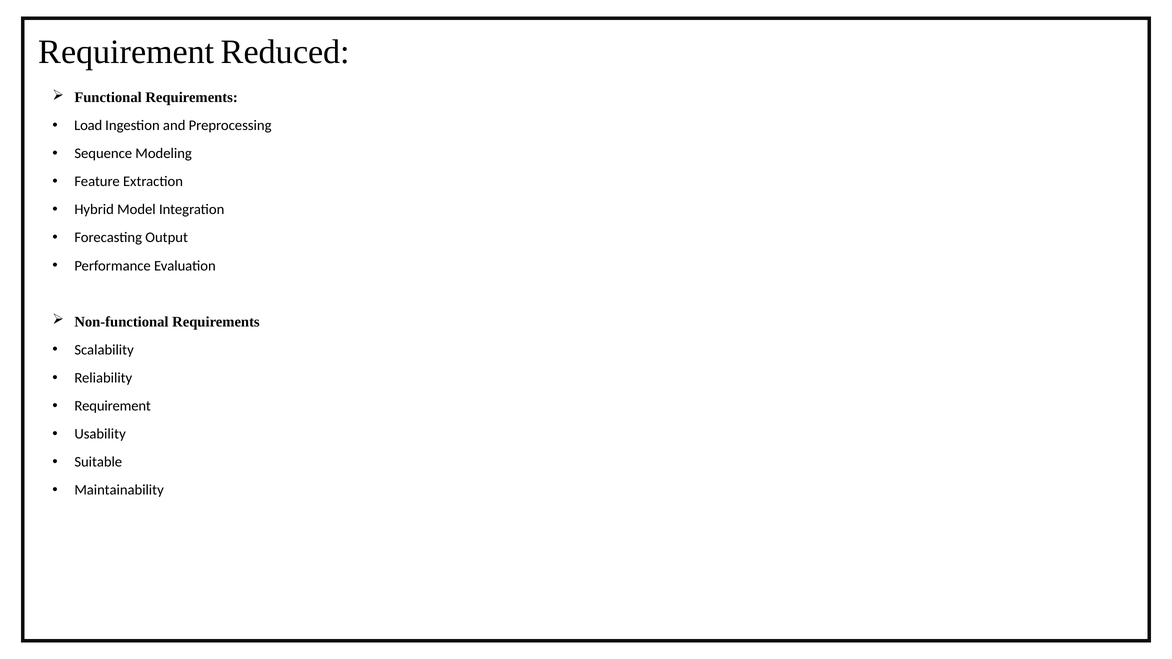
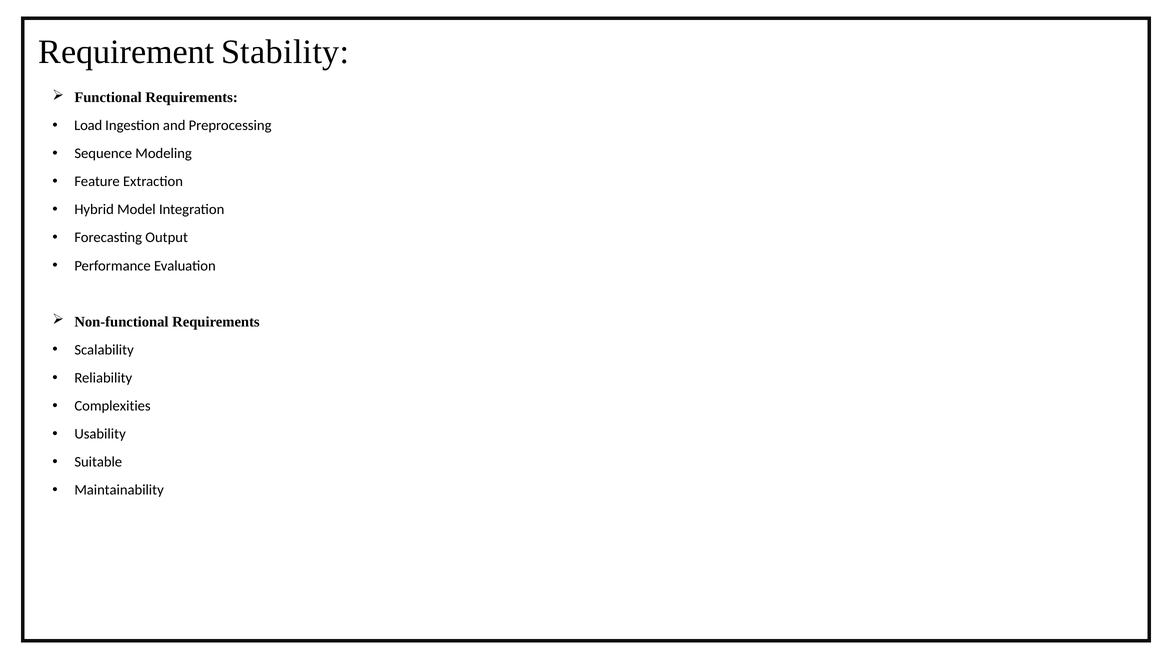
Reduced: Reduced -> Stability
Requirement at (113, 406): Requirement -> Complexities
